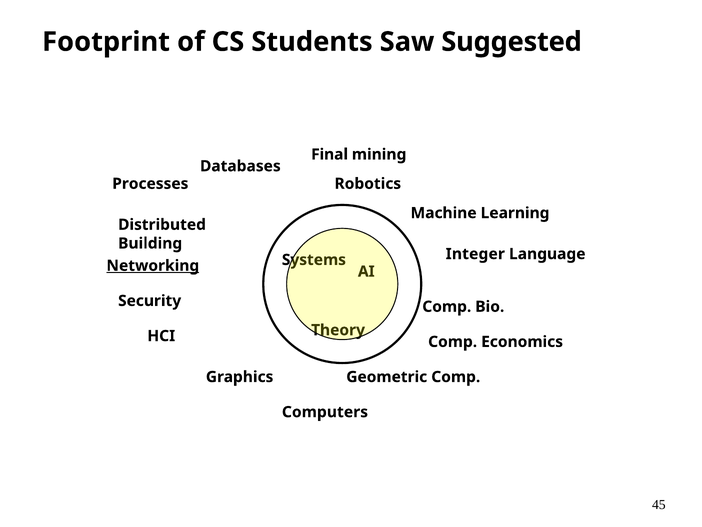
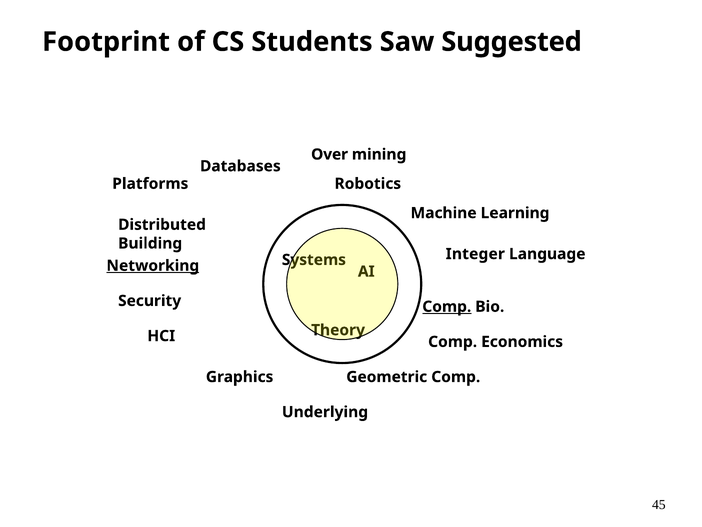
Final: Final -> Over
Processes: Processes -> Platforms
Comp at (447, 306) underline: none -> present
Computers: Computers -> Underlying
